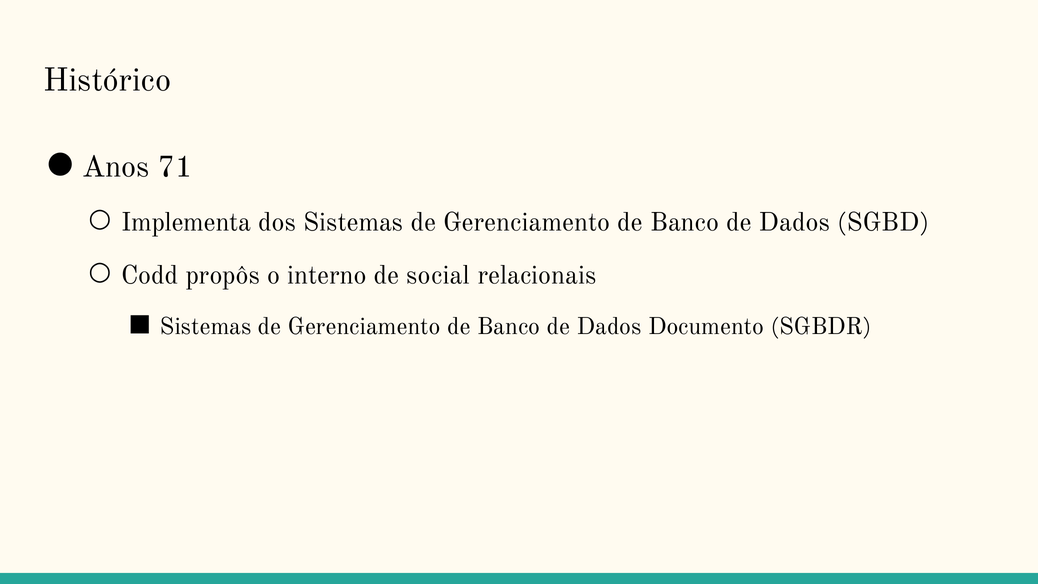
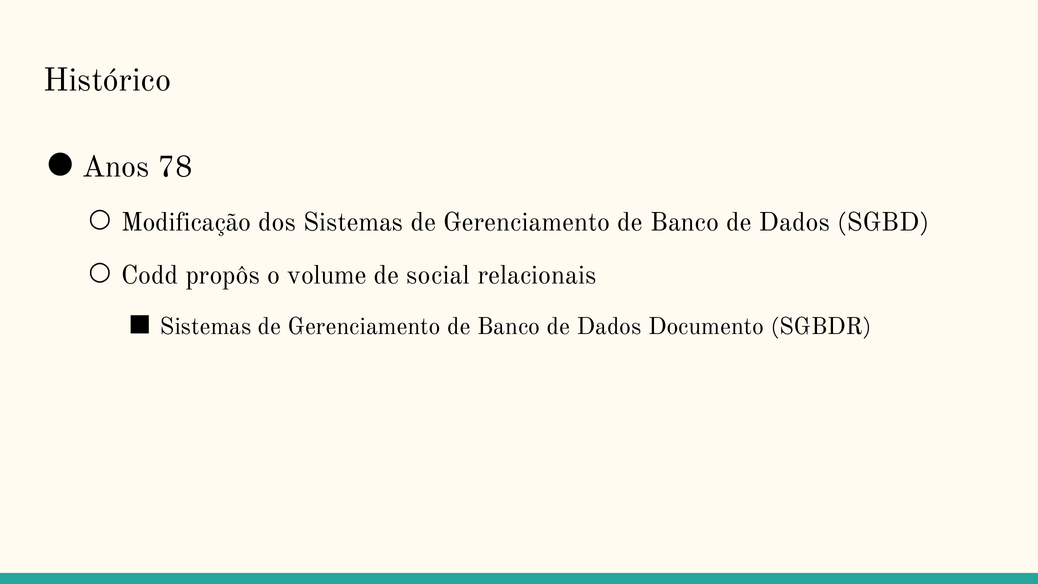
71: 71 -> 78
Implementa: Implementa -> Modificação
interno: interno -> volume
